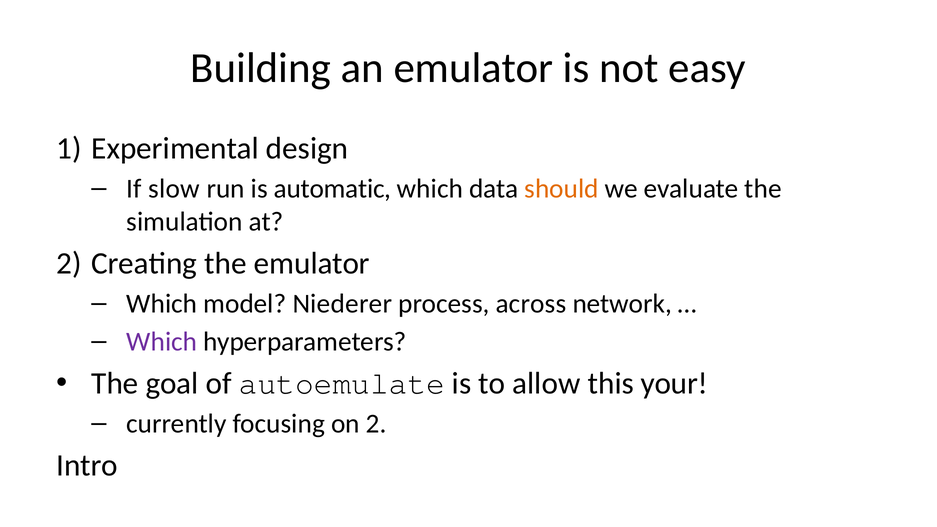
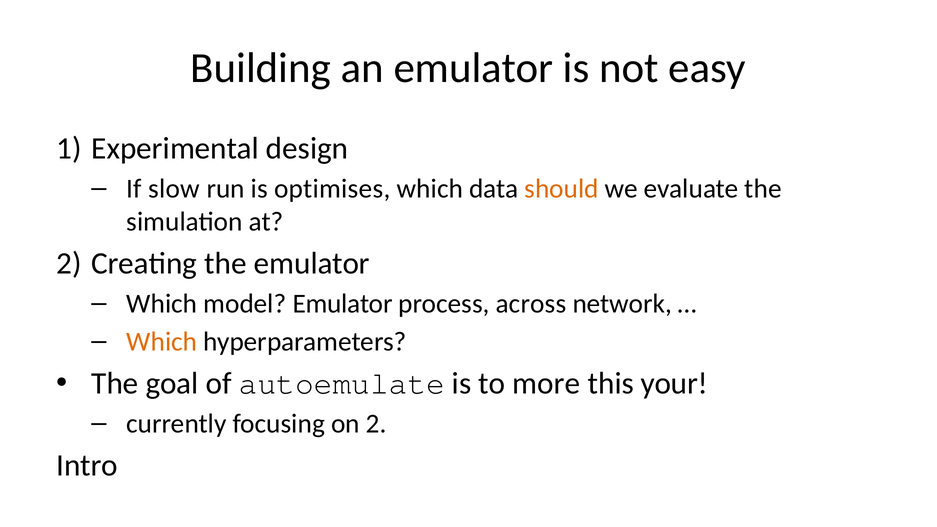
automatic: automatic -> optimises
model Niederer: Niederer -> Emulator
Which at (162, 342) colour: purple -> orange
allow: allow -> more
